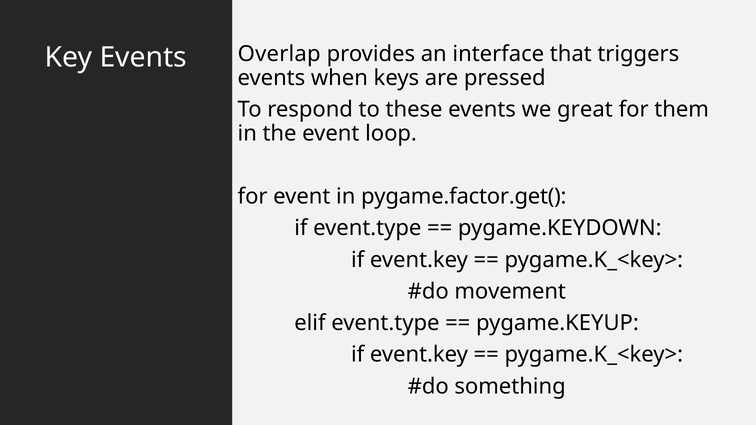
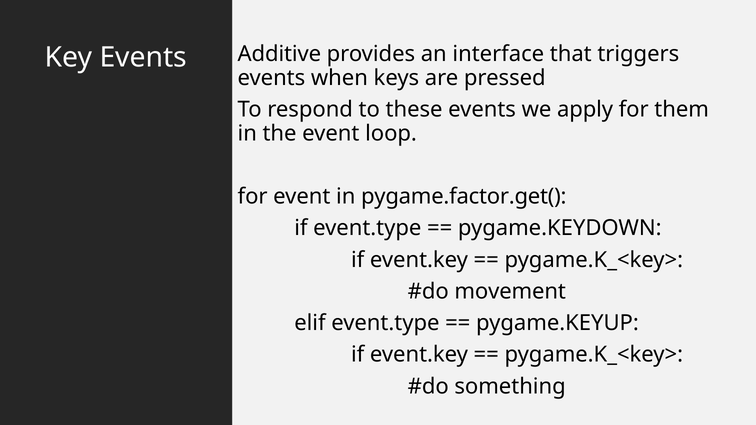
Overlap: Overlap -> Additive
great: great -> apply
